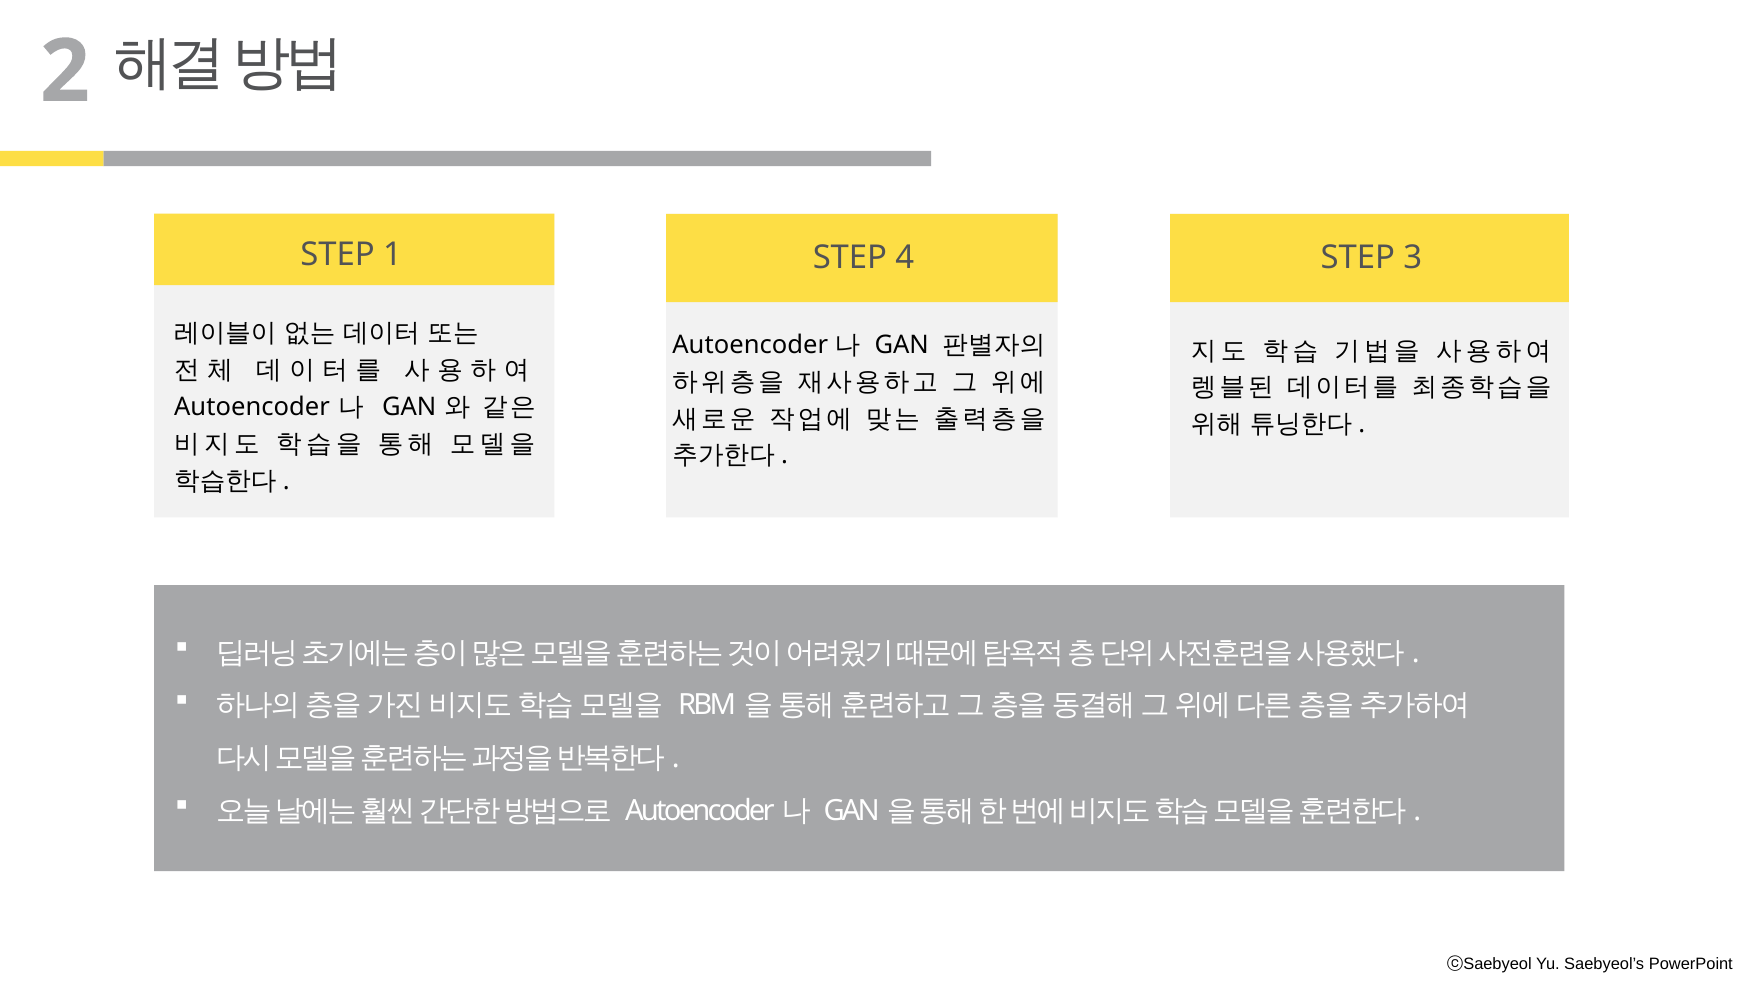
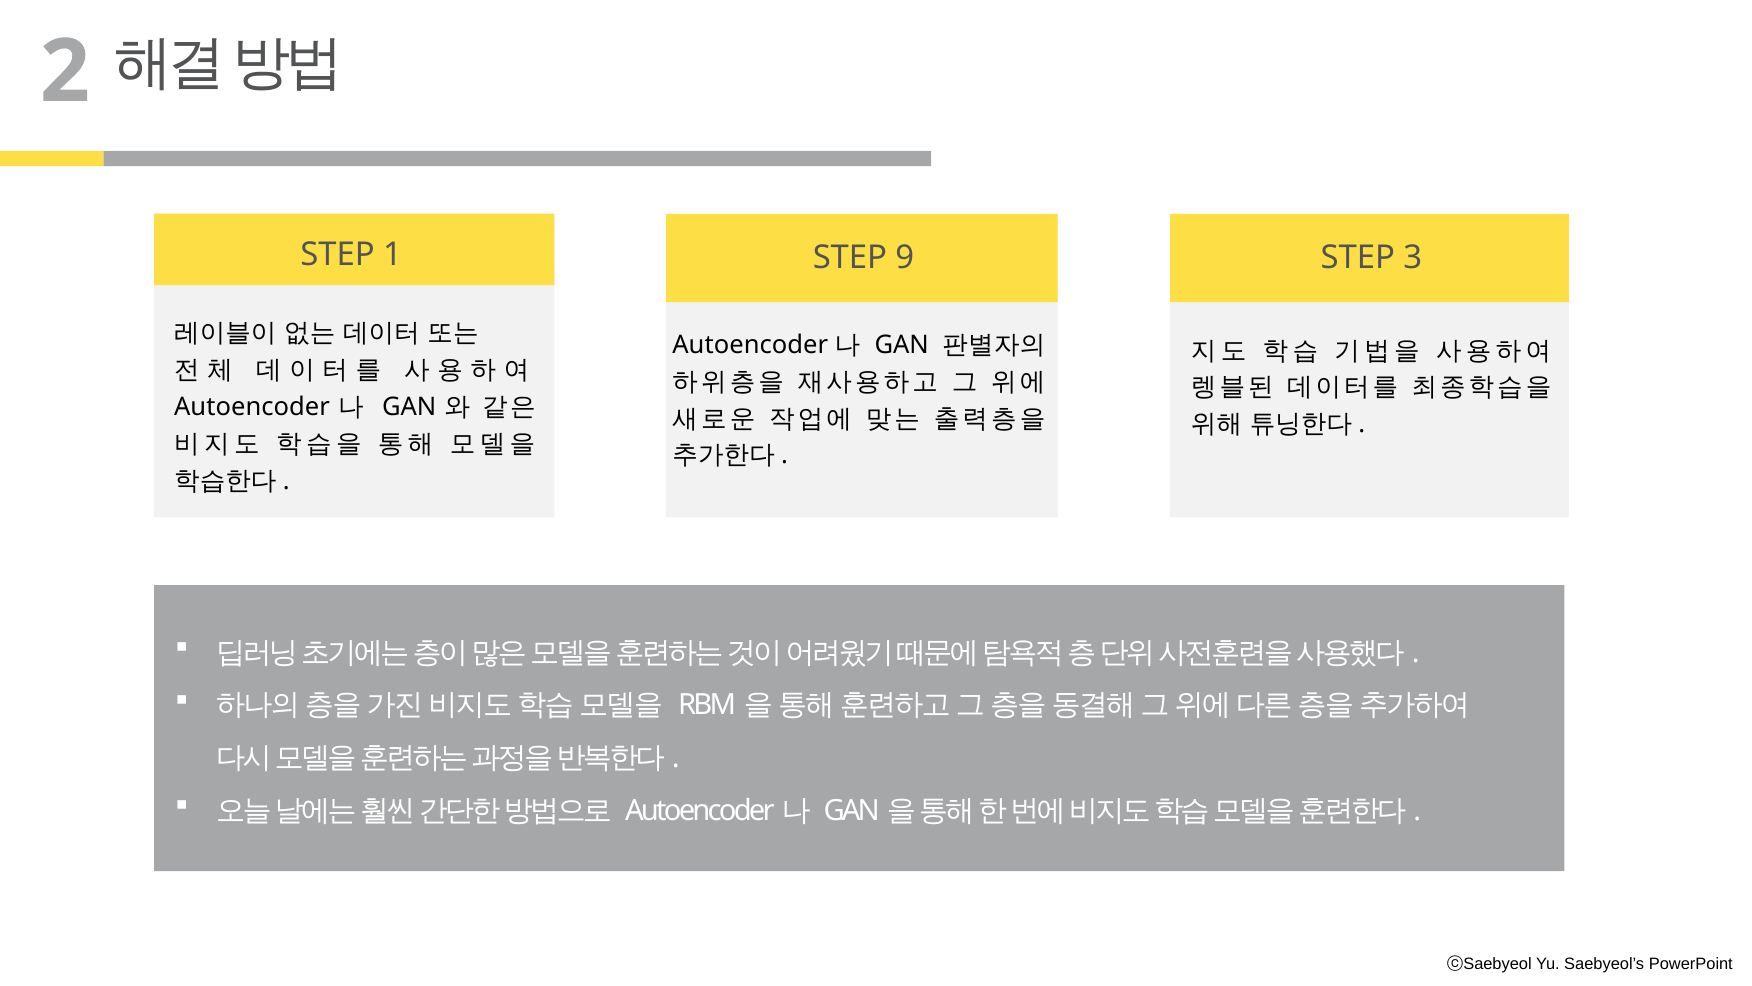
4: 4 -> 9
